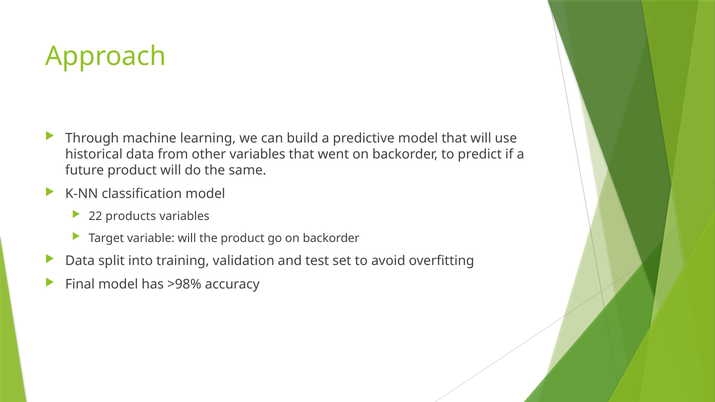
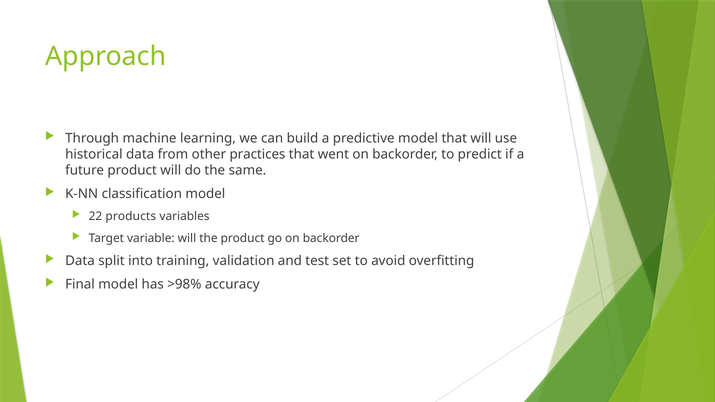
other variables: variables -> practices
